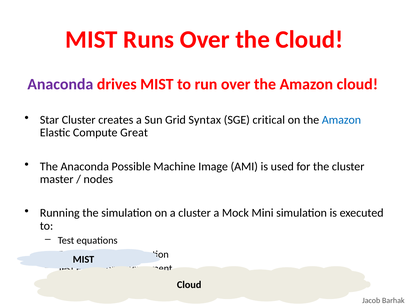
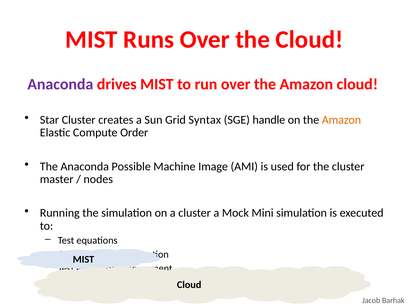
critical: critical -> handle
Amazon at (341, 120) colour: blue -> orange
Great: Great -> Order
